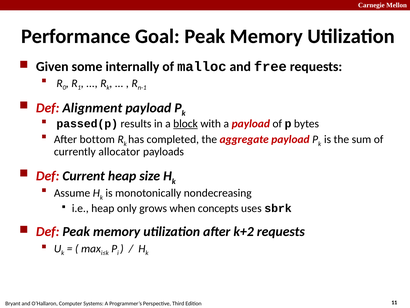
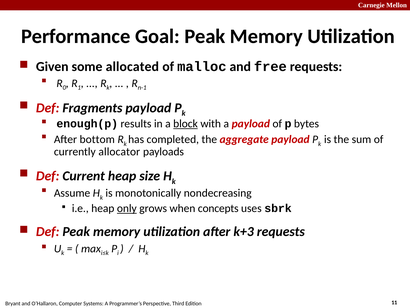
internally: internally -> allocated
Alignment: Alignment -> Fragments
passed(p: passed(p -> enough(p
only underline: none -> present
k+2: k+2 -> k+3
